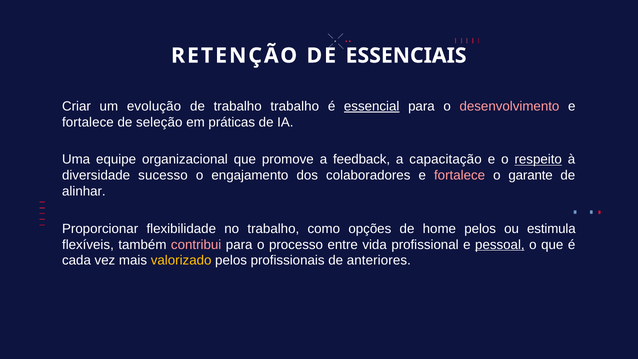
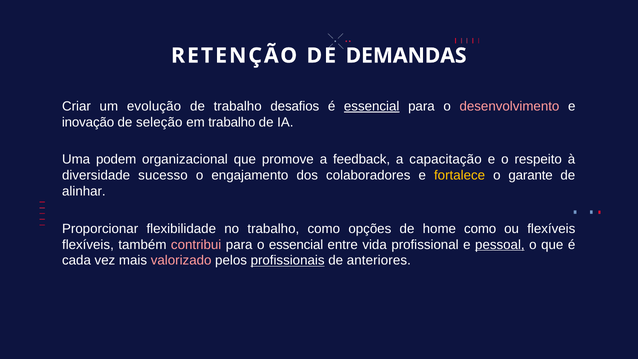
ESSENCIAIS: ESSENCIAIS -> DEMANDAS
trabalho trabalho: trabalho -> desafios
fortalece at (88, 122): fortalece -> inovação
em práticas: práticas -> trabalho
equipe: equipe -> podem
respeito underline: present -> none
fortalece at (460, 175) colour: pink -> yellow
home pelos: pelos -> como
ou estimula: estimula -> flexíveis
o processo: processo -> essencial
valorizado colour: yellow -> pink
profissionais underline: none -> present
